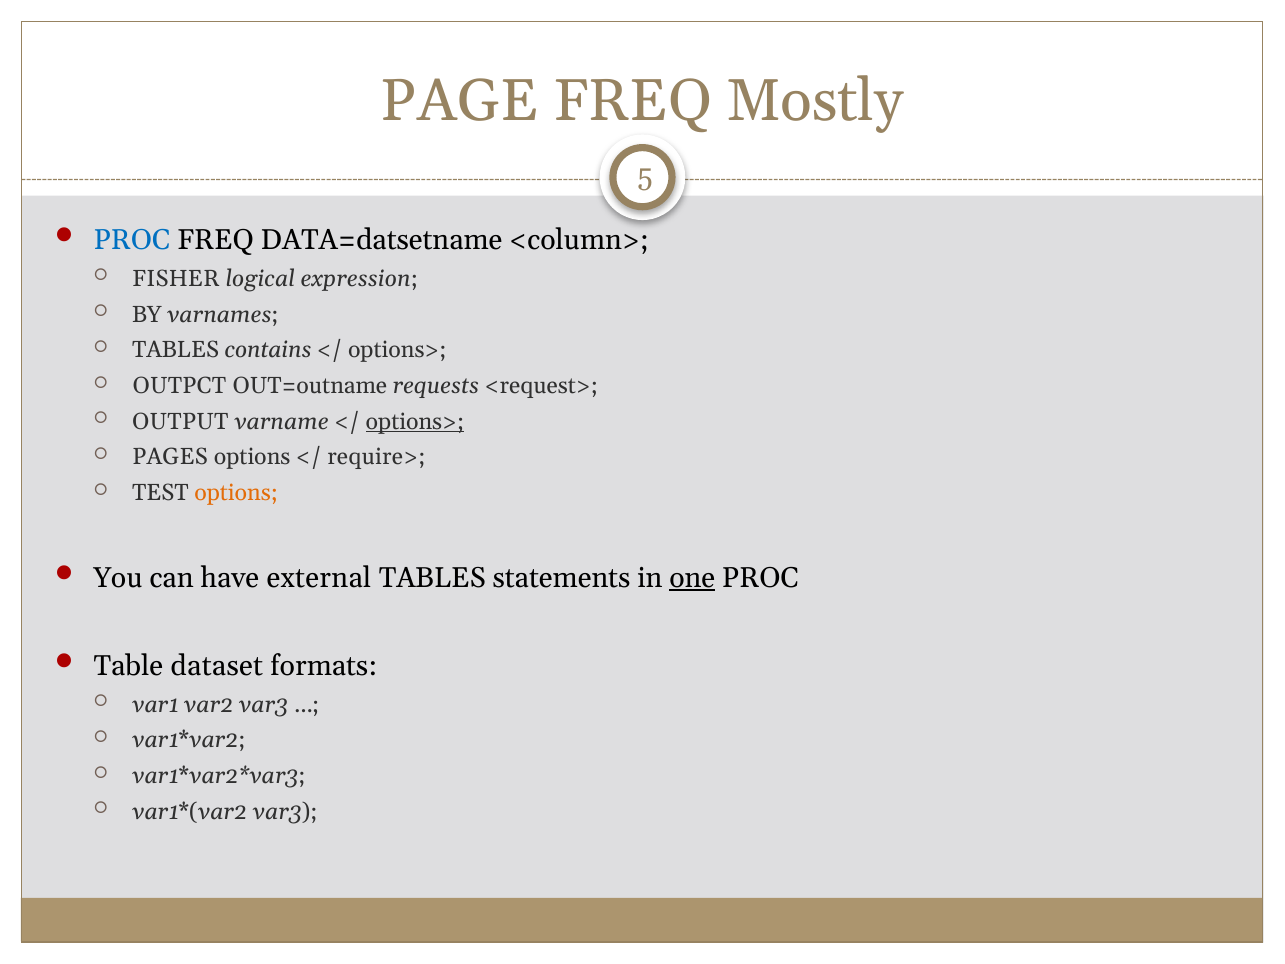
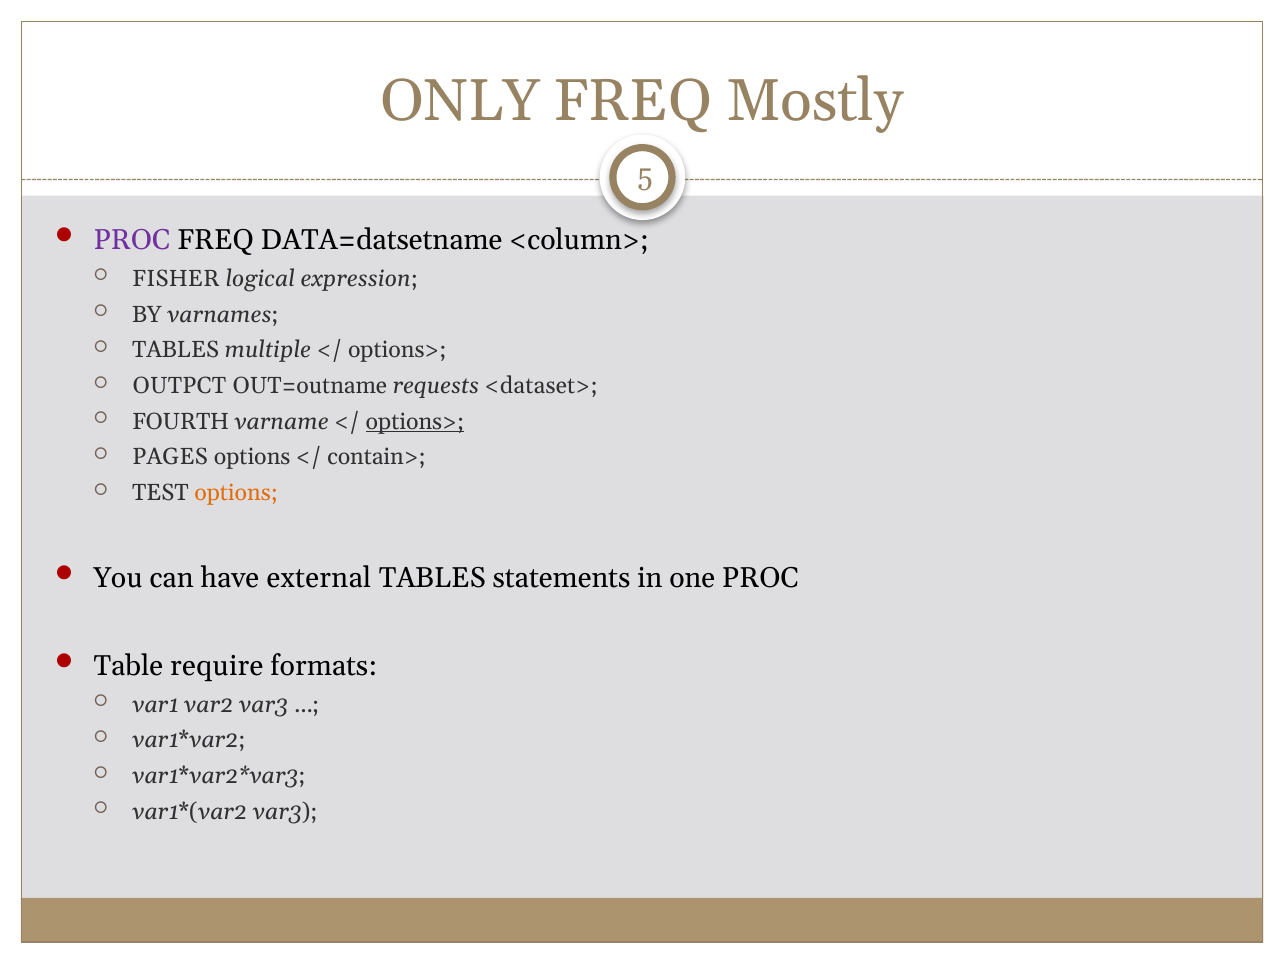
PAGE: PAGE -> ONLY
PROC at (132, 240) colour: blue -> purple
contains: contains -> multiple
<request>: <request> -> <dataset>
OUTPUT: OUTPUT -> FOURTH
require>: require> -> contain>
one underline: present -> none
dataset: dataset -> require
